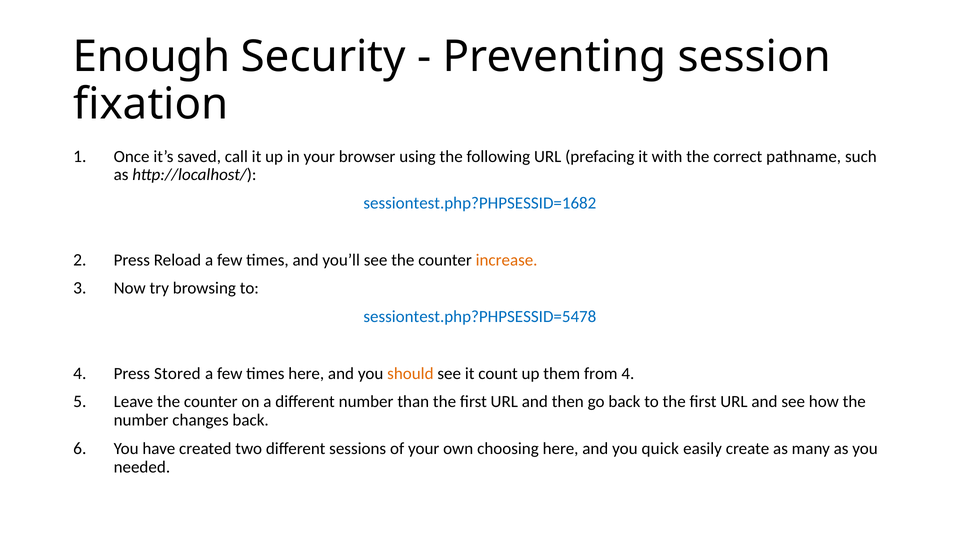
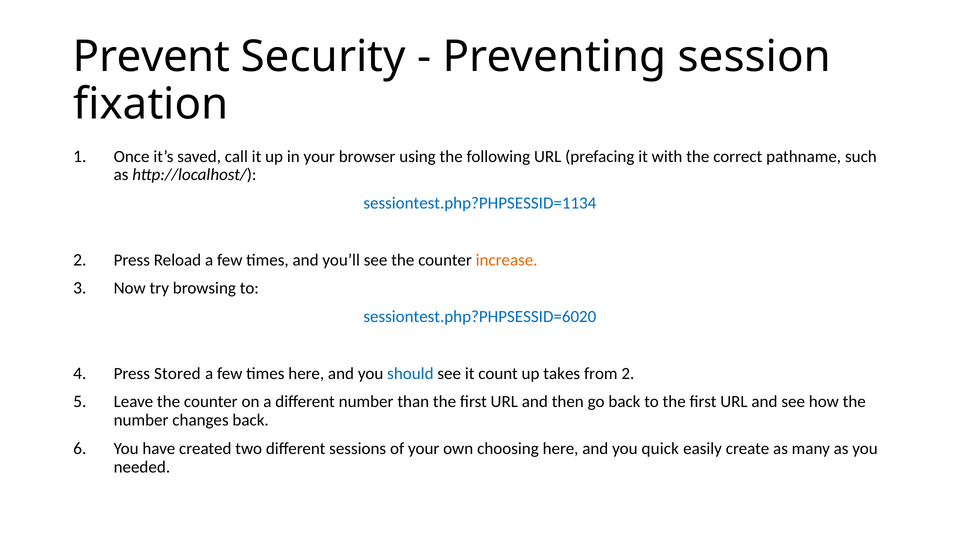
Enough: Enough -> Prevent
sessiontest.php?PHPSESSID=1682: sessiontest.php?PHPSESSID=1682 -> sessiontest.php?PHPSESSID=1134
sessiontest.php?PHPSESSID=5478: sessiontest.php?PHPSESSID=5478 -> sessiontest.php?PHPSESSID=6020
should colour: orange -> blue
them: them -> takes
from 4: 4 -> 2
